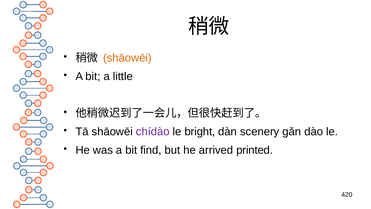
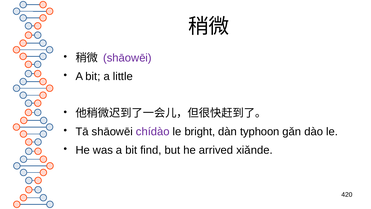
shāowēi at (127, 58) colour: orange -> purple
scenery: scenery -> typhoon
printed: printed -> xiǎnde
